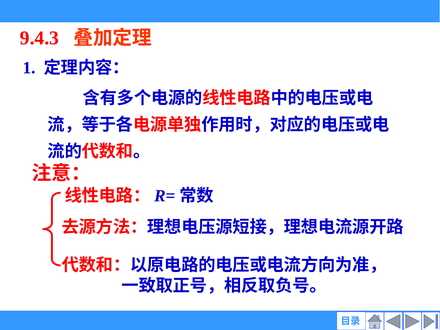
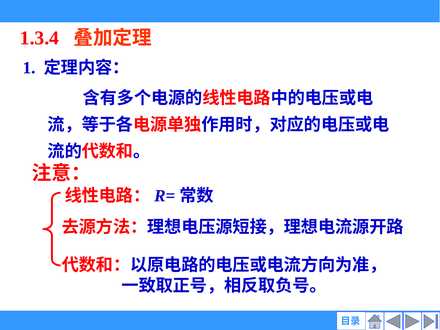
9.4.3: 9.4.3 -> 1.3.4
